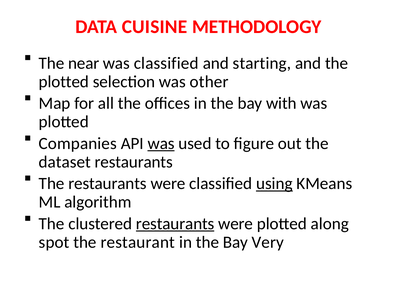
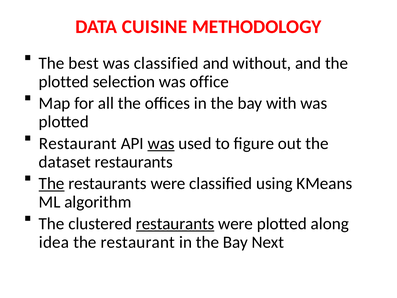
near: near -> best
starting: starting -> without
other: other -> office
Companies at (78, 143): Companies -> Restaurant
The at (52, 183) underline: none -> present
using underline: present -> none
spot: spot -> idea
Very: Very -> Next
